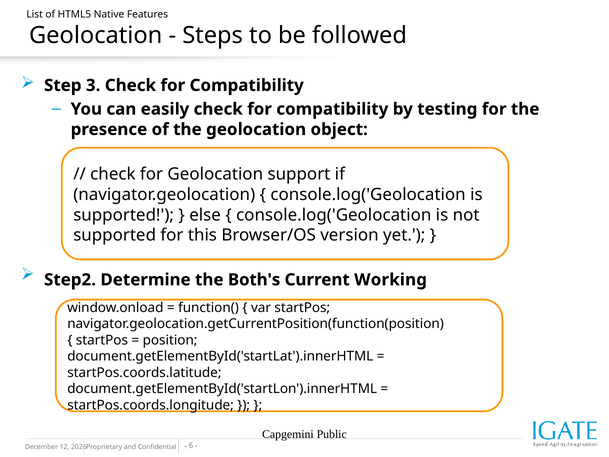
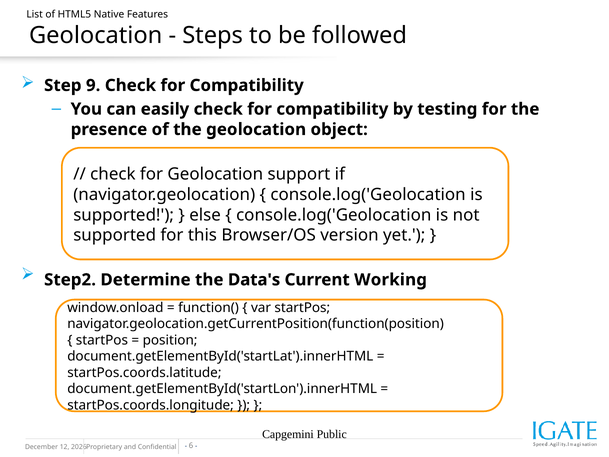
3: 3 -> 9
Both's: Both's -> Data's
